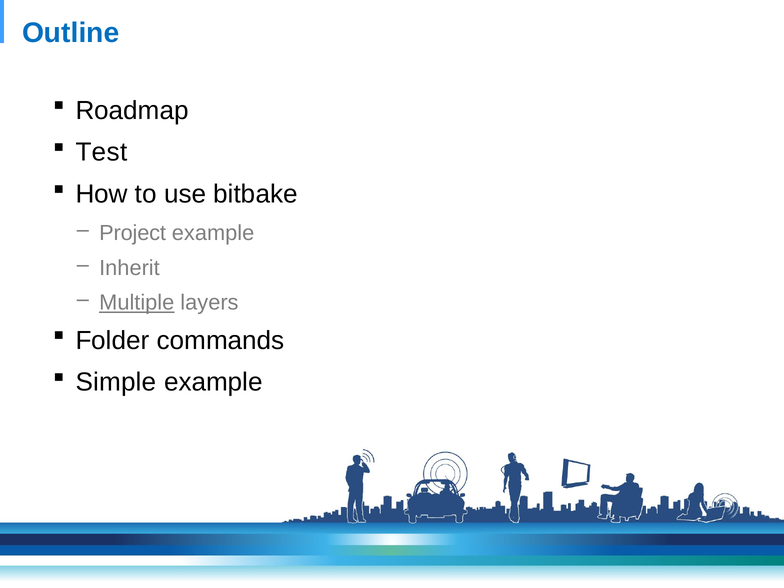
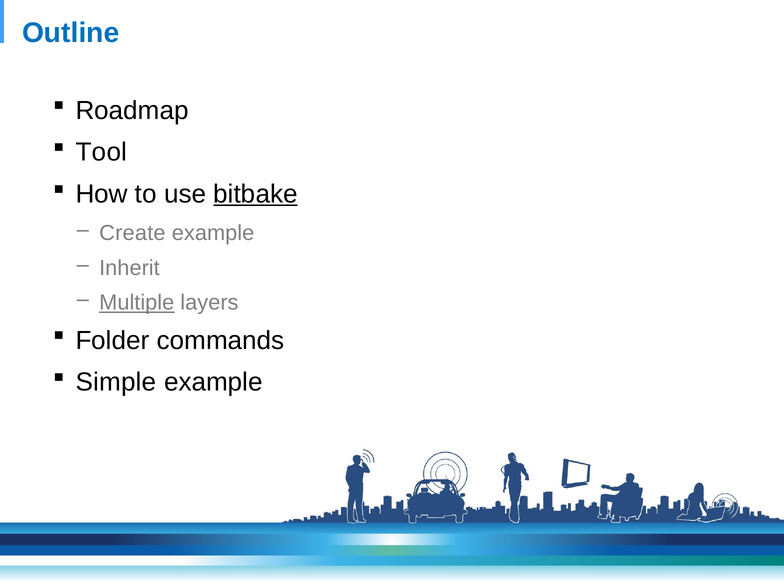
Test: Test -> Tool
bitbake underline: none -> present
Project: Project -> Create
